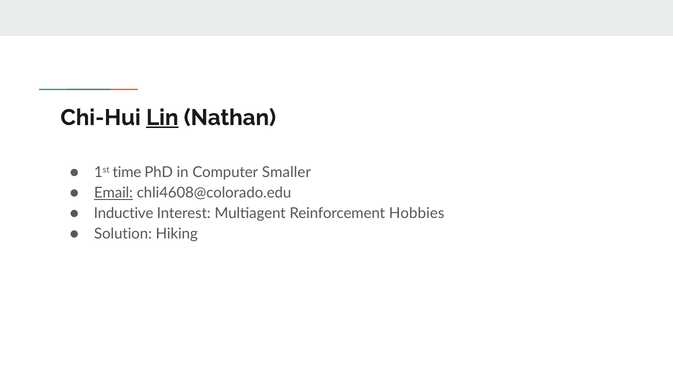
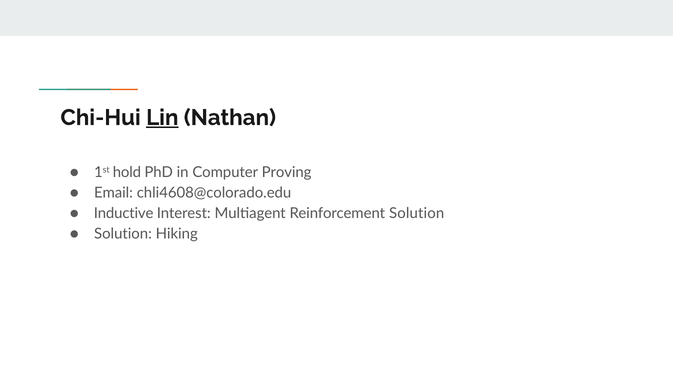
time: time -> hold
Smaller: Smaller -> Proving
Email underline: present -> none
Reinforcement Hobbies: Hobbies -> Solution
